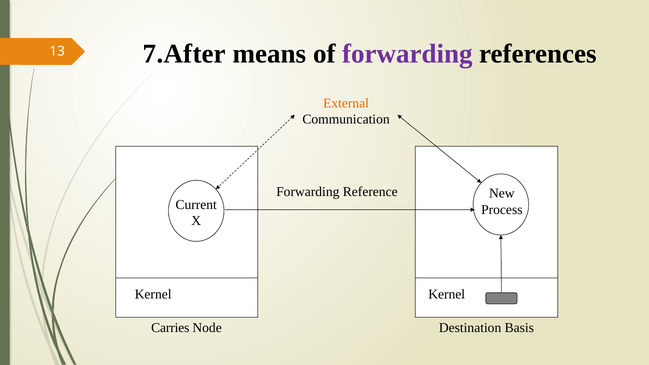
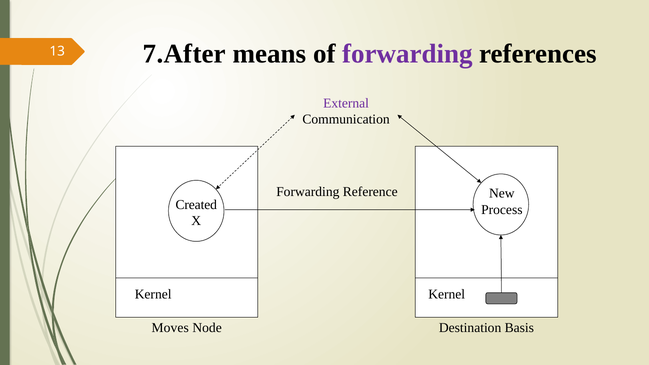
External colour: orange -> purple
Current: Current -> Created
Carries: Carries -> Moves
